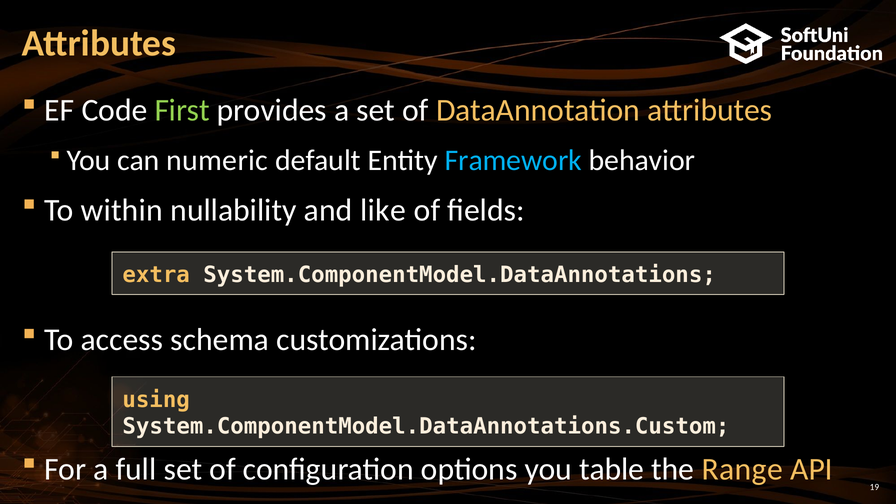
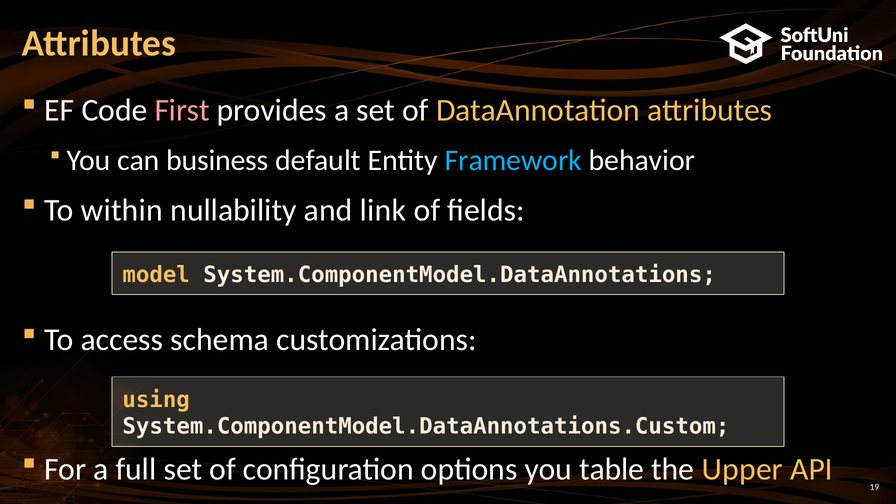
First colour: light green -> pink
numeric: numeric -> business
like: like -> link
extra: extra -> model
Range: Range -> Upper
